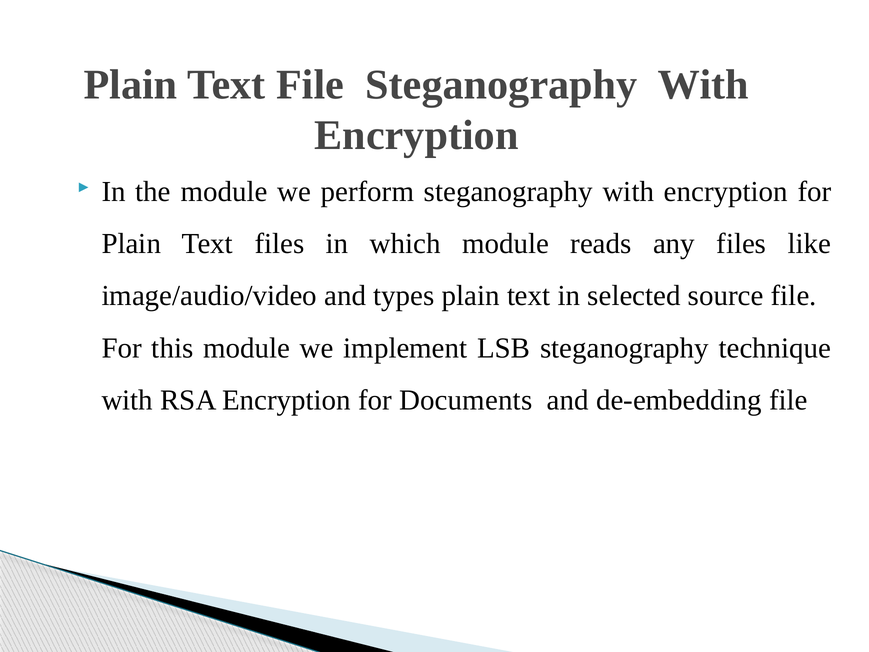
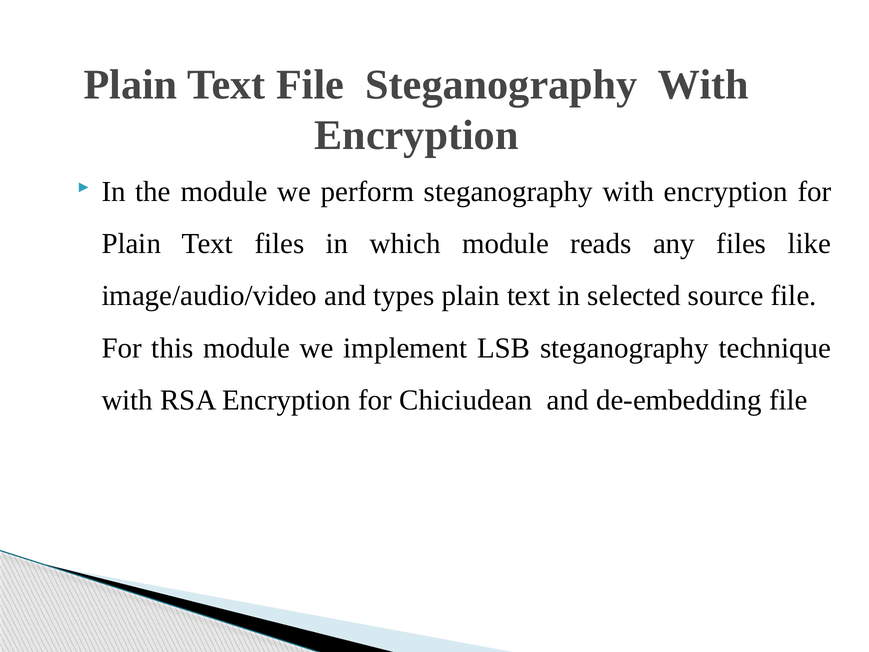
Documents: Documents -> Chiciudean
